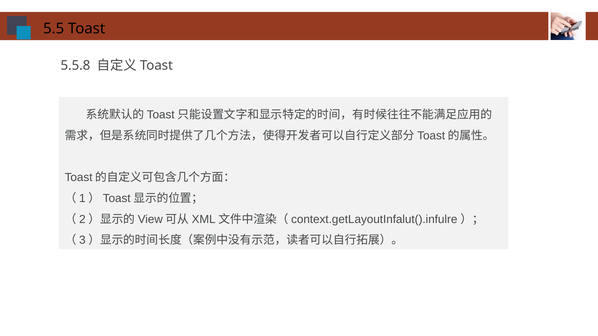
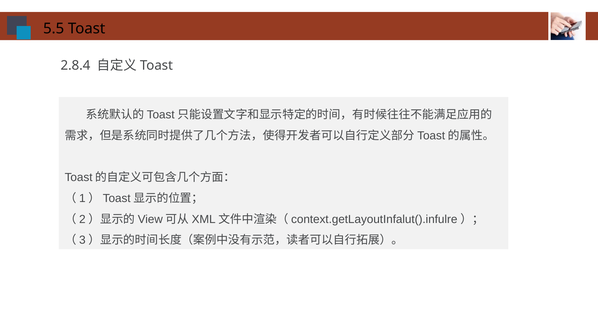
5.5.8: 5.5.8 -> 2.8.4
